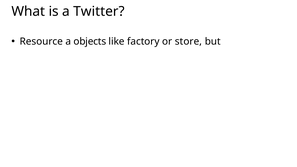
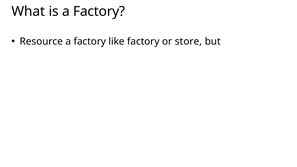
is a Twitter: Twitter -> Factory
objects at (90, 42): objects -> factory
